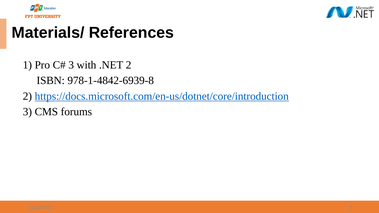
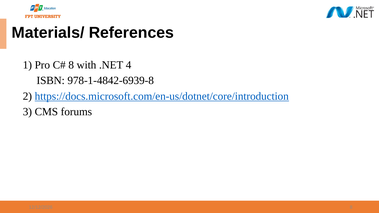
3 at (71, 65): 3 -> 8
.NET 2: 2 -> 4
